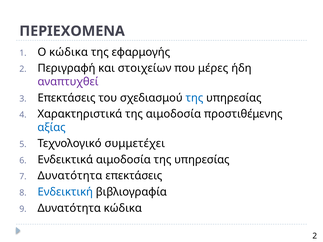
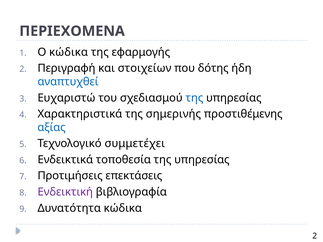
μέρες: μέρες -> δότης
αναπτυχθεί colour: purple -> blue
Επεκτάσεις at (66, 98): Επεκτάσεις -> Ευχαριστώ
της αιμοδοσία: αιμοδοσία -> σημερινής
Ενδεικτικά αιμοδοσία: αιμοδοσία -> τοποθεσία
Δυνατότητα at (70, 176): Δυνατότητα -> Προτιμήσεις
Ενδεικτική colour: blue -> purple
